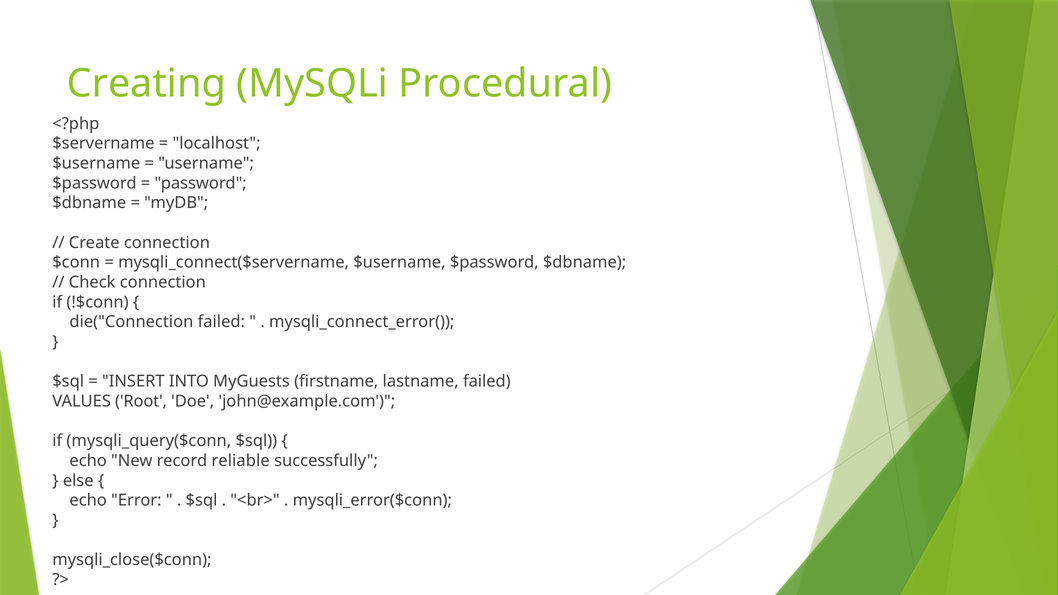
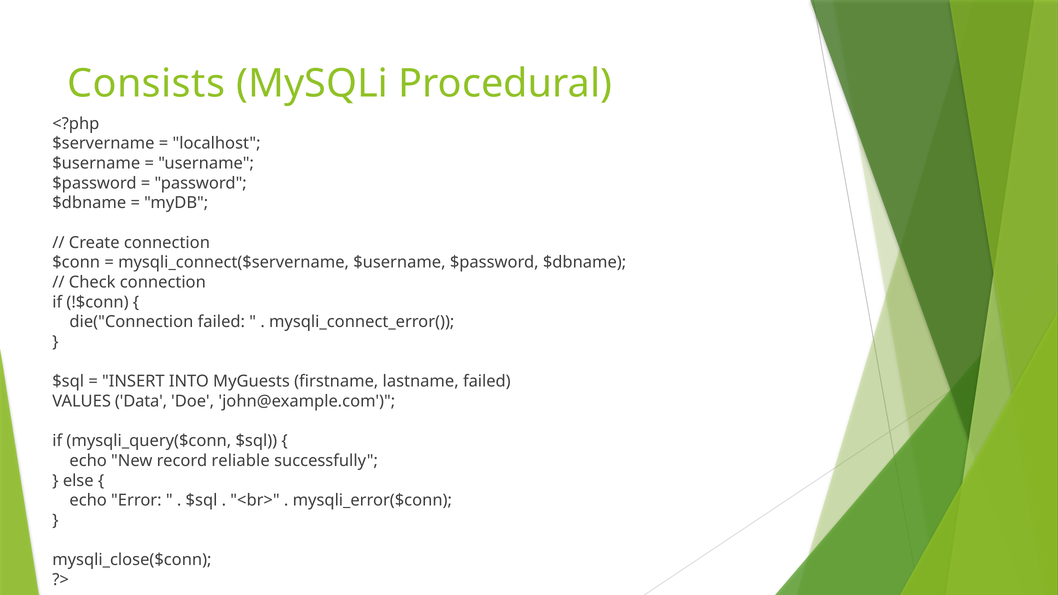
Creating: Creating -> Consists
Root: Root -> Data
